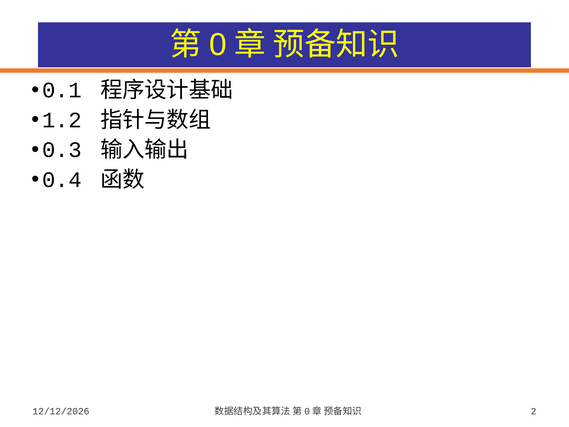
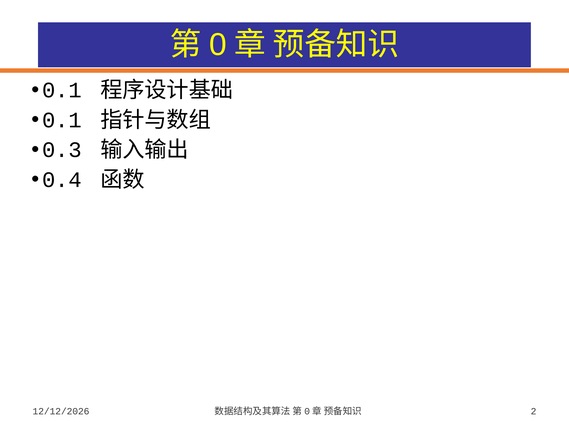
1.2 at (62, 120): 1.2 -> 0.1
